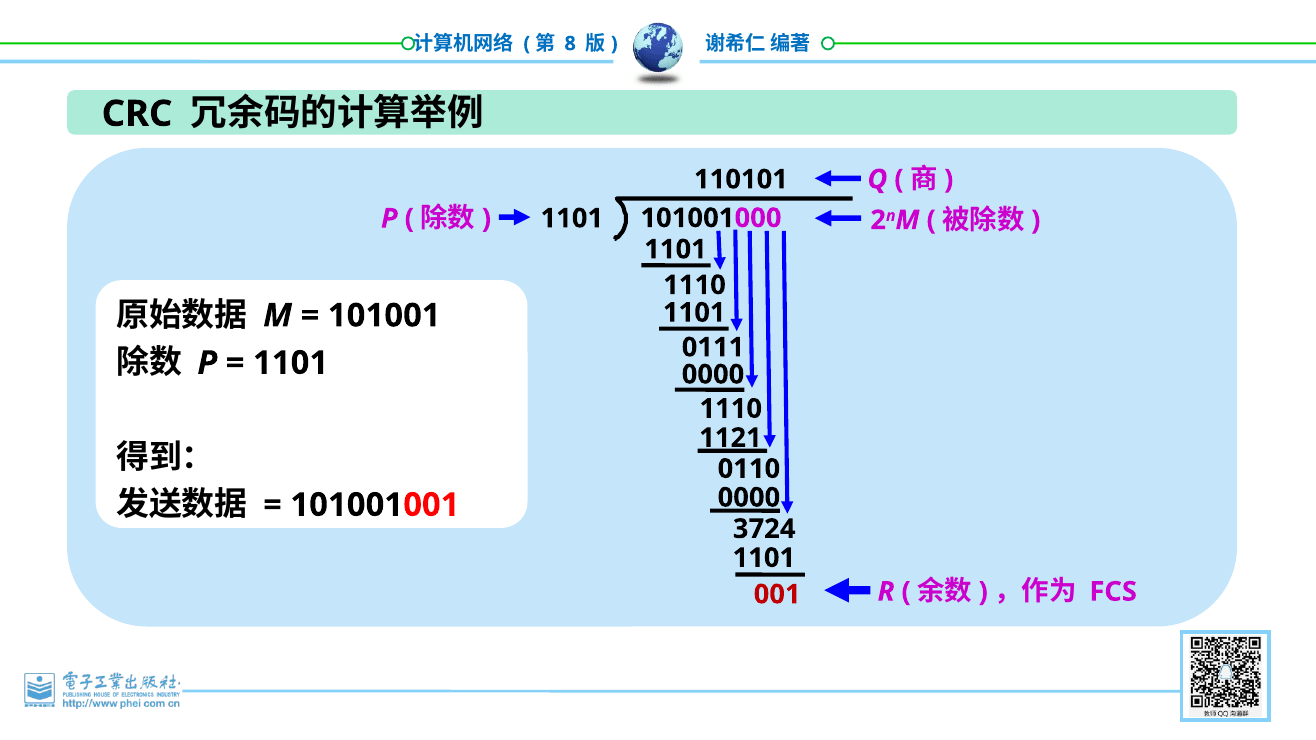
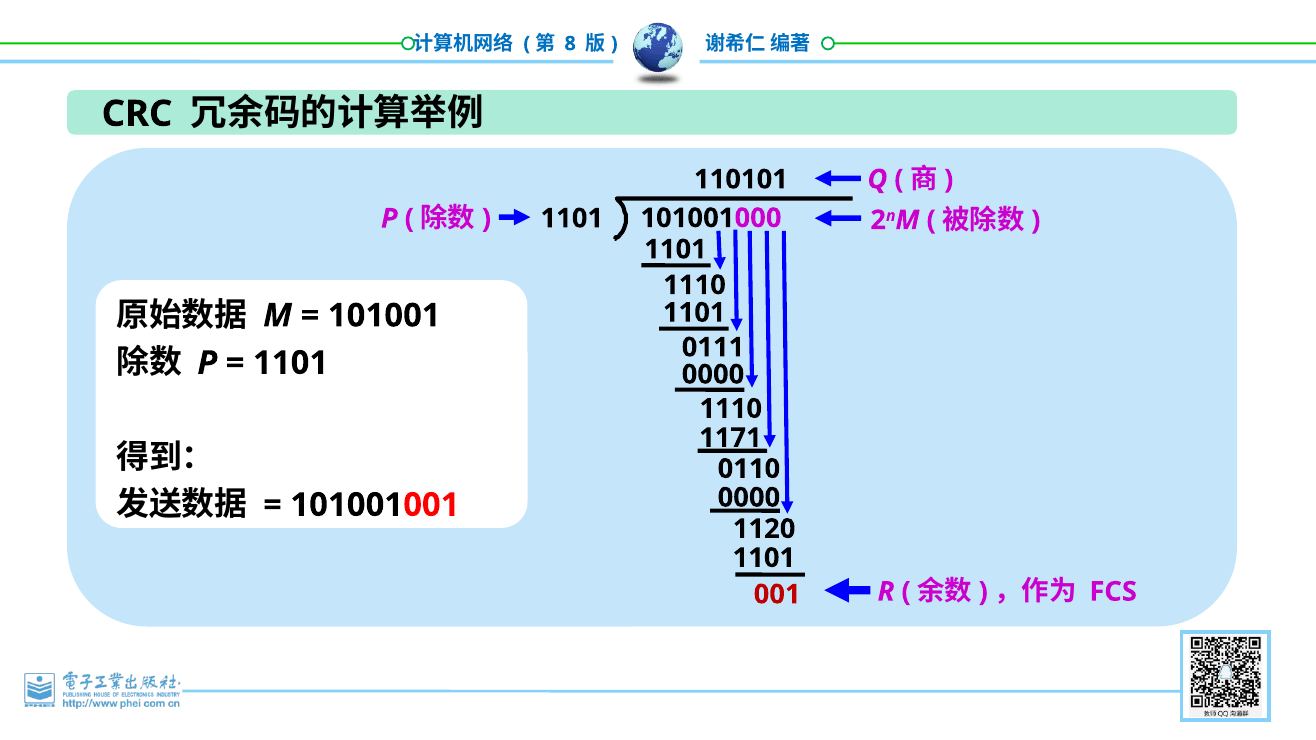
1121: 1121 -> 1171
3724: 3724 -> 1120
